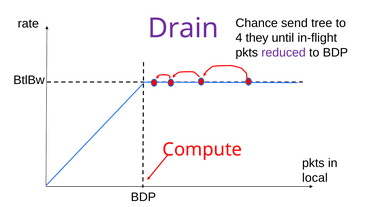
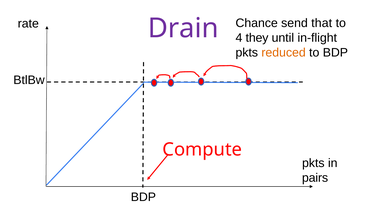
tree: tree -> that
reduced colour: purple -> orange
local: local -> pairs
